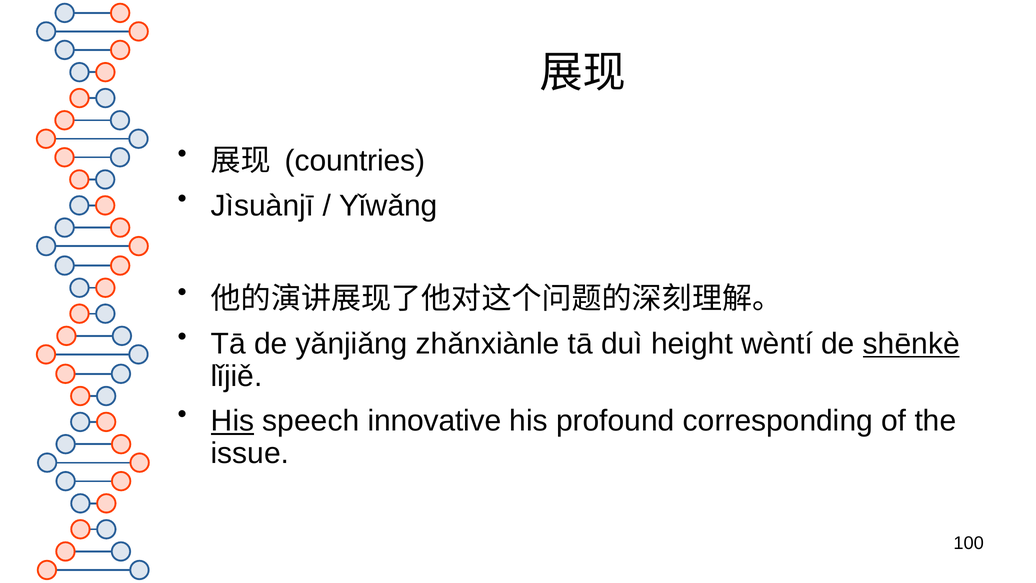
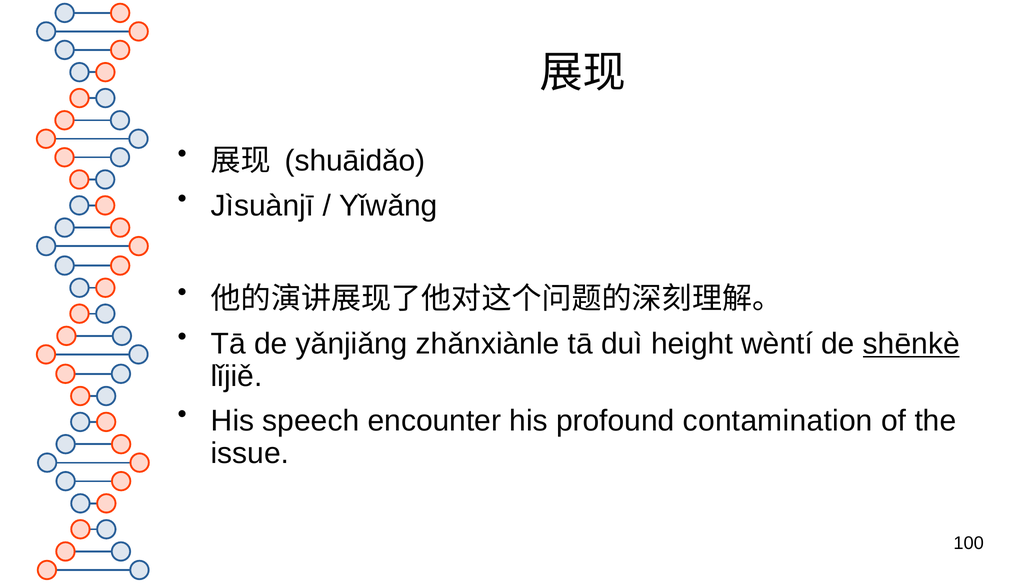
countries: countries -> shuāidǎo
His at (233, 421) underline: present -> none
innovative: innovative -> encounter
corresponding: corresponding -> contamination
